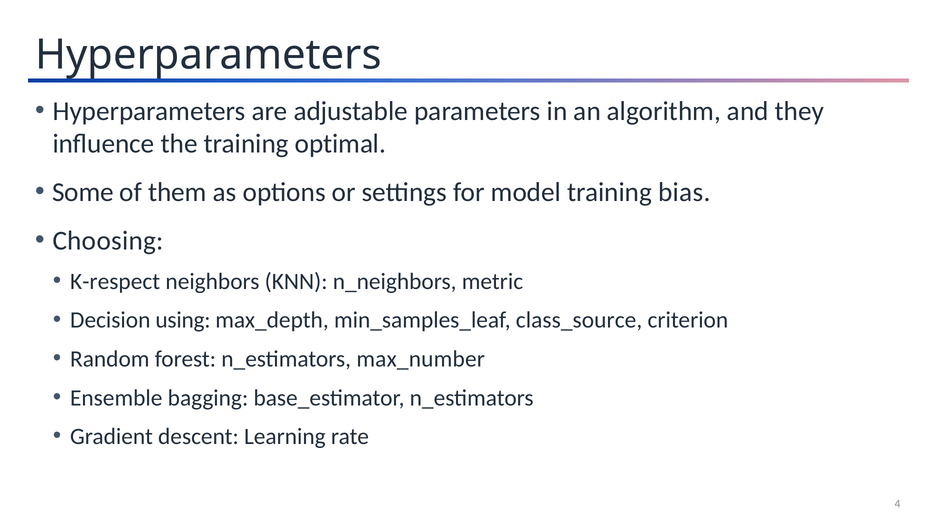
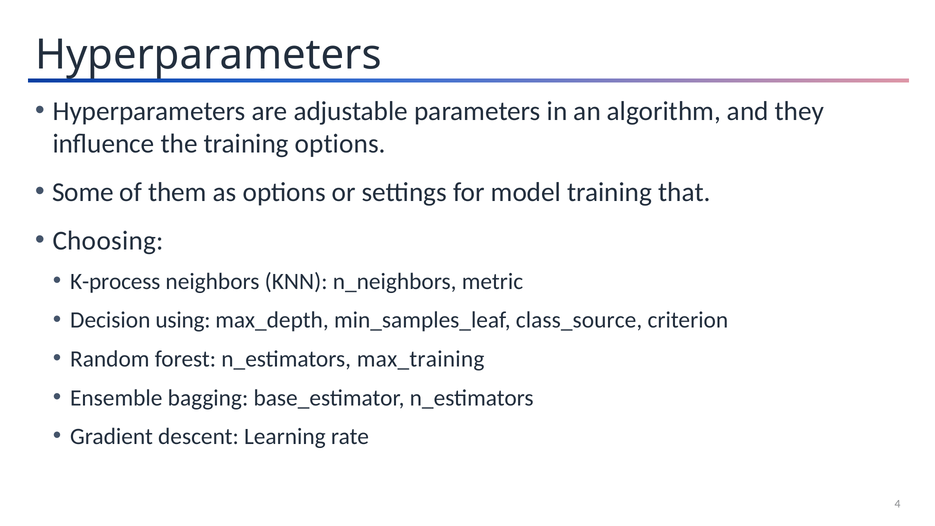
training optimal: optimal -> options
bias: bias -> that
K-respect: K-respect -> K-process
max_number: max_number -> max_training
